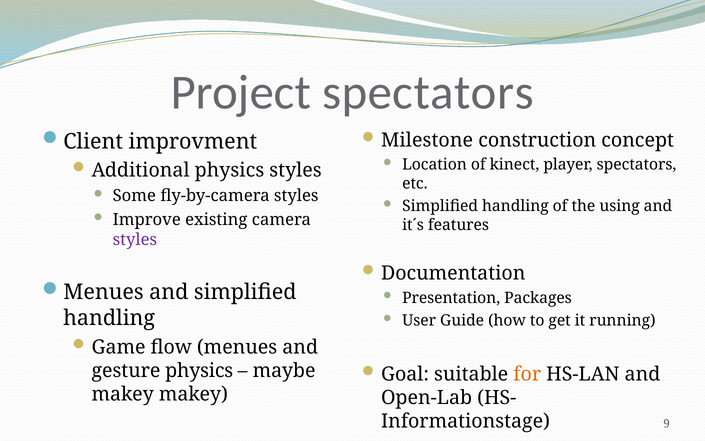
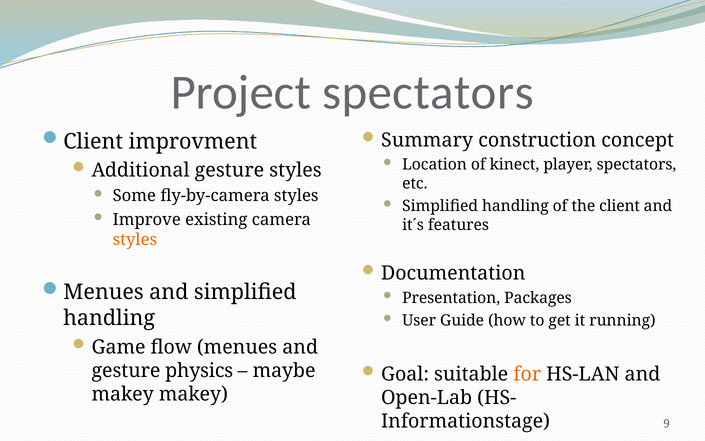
Milestone: Milestone -> Summary
Additional physics: physics -> gesture
the using: using -> client
styles at (135, 240) colour: purple -> orange
